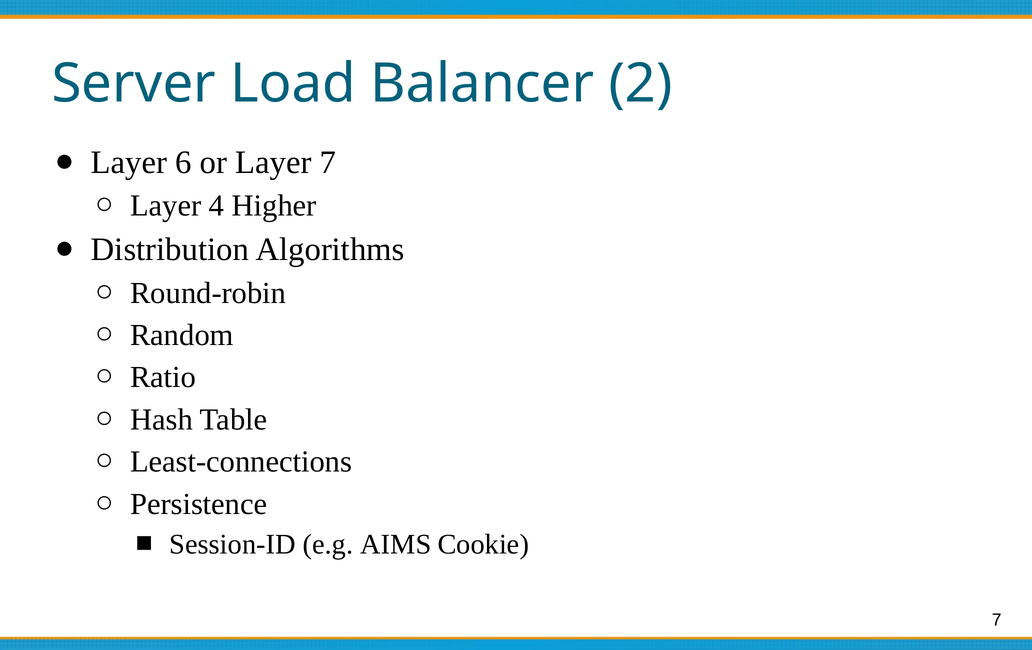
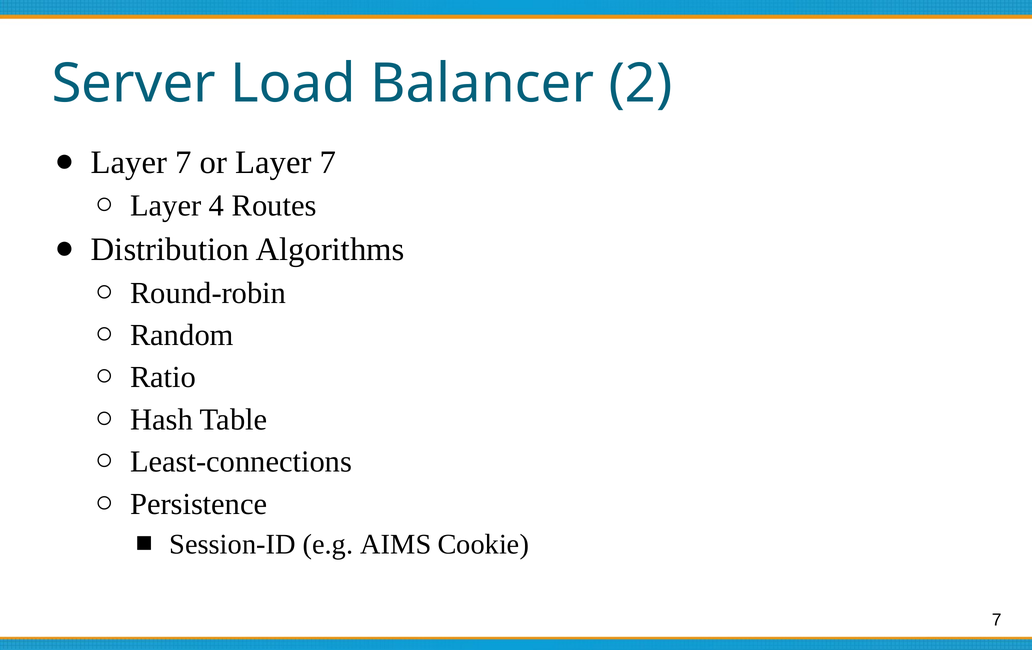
6 at (183, 162): 6 -> 7
Higher: Higher -> Routes
